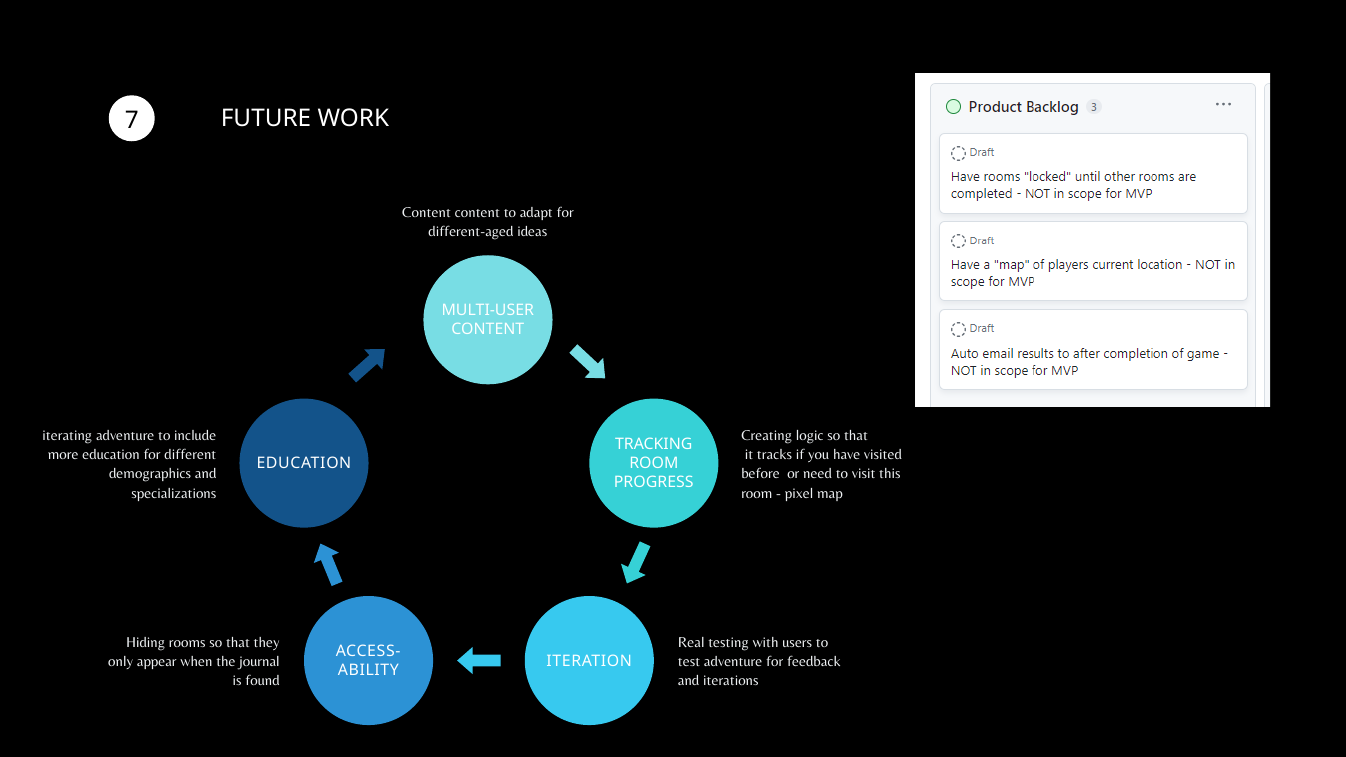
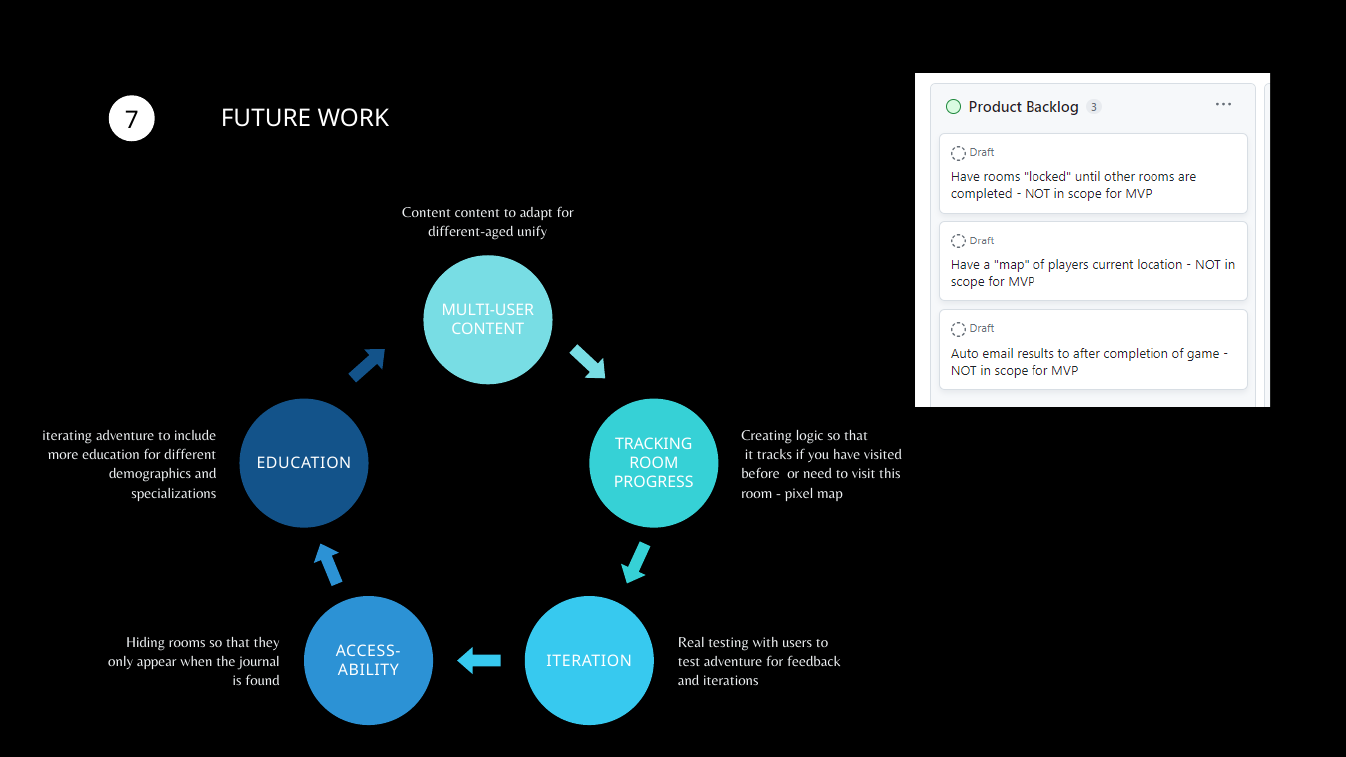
ideas: ideas -> unify
